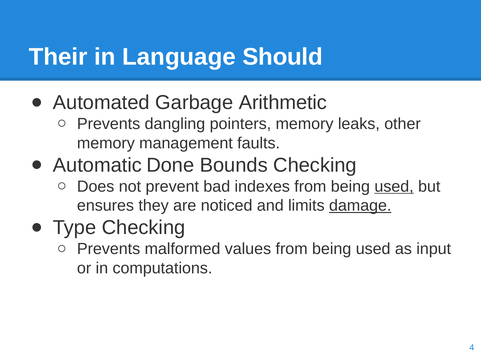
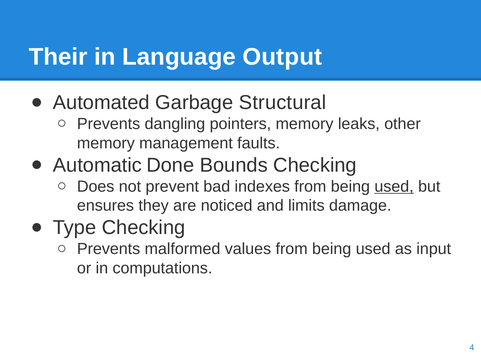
Should: Should -> Output
Arithmetic: Arithmetic -> Structural
damage underline: present -> none
